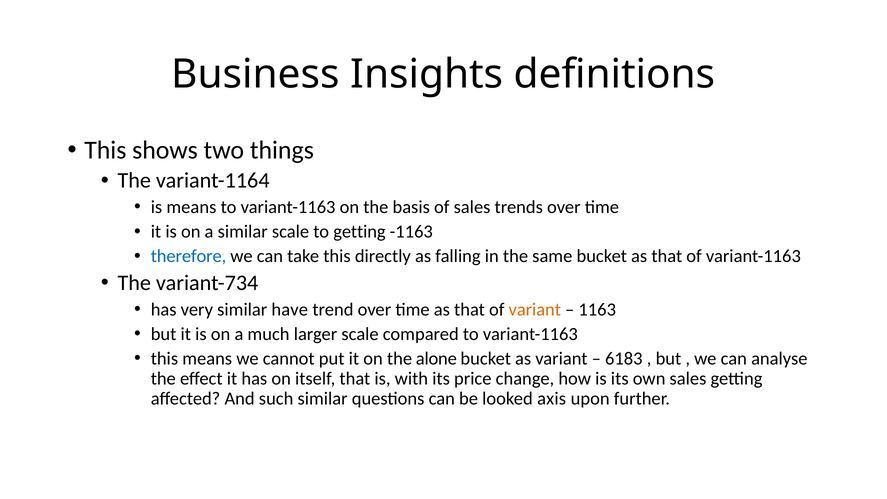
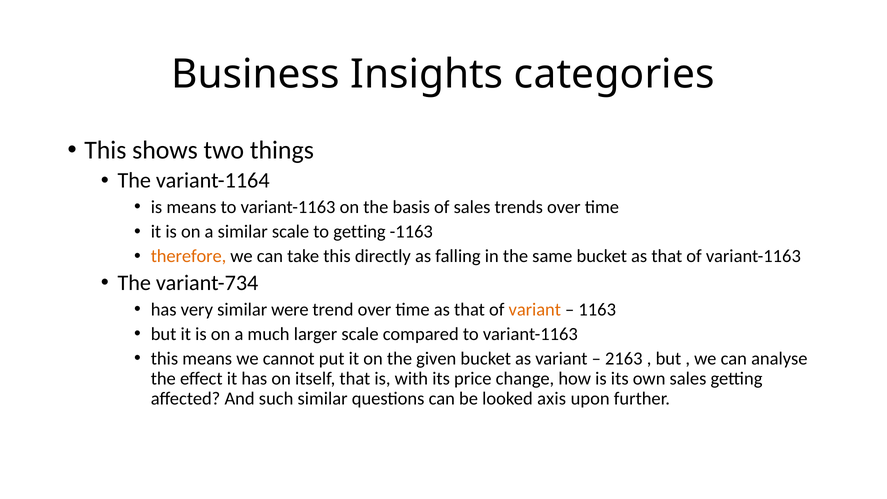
definitions: definitions -> categories
therefore colour: blue -> orange
have: have -> were
alone: alone -> given
6183: 6183 -> 2163
